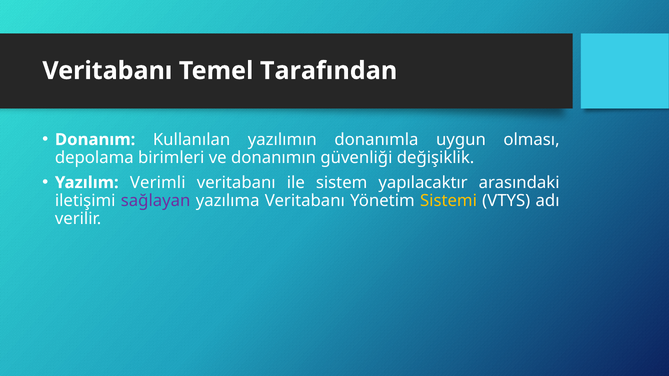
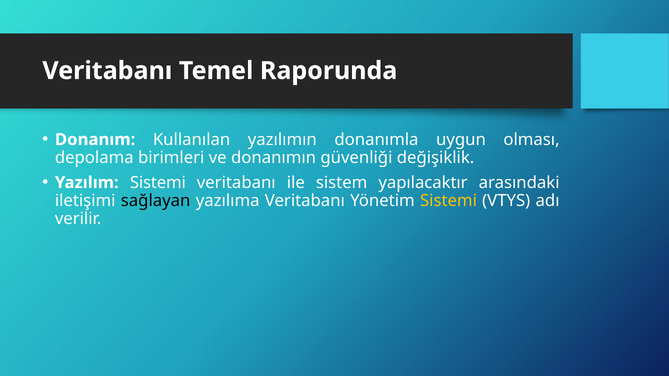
Tarafından: Tarafından -> Raporunda
Yazılım Verimli: Verimli -> Sistemi
sağlayan colour: purple -> black
